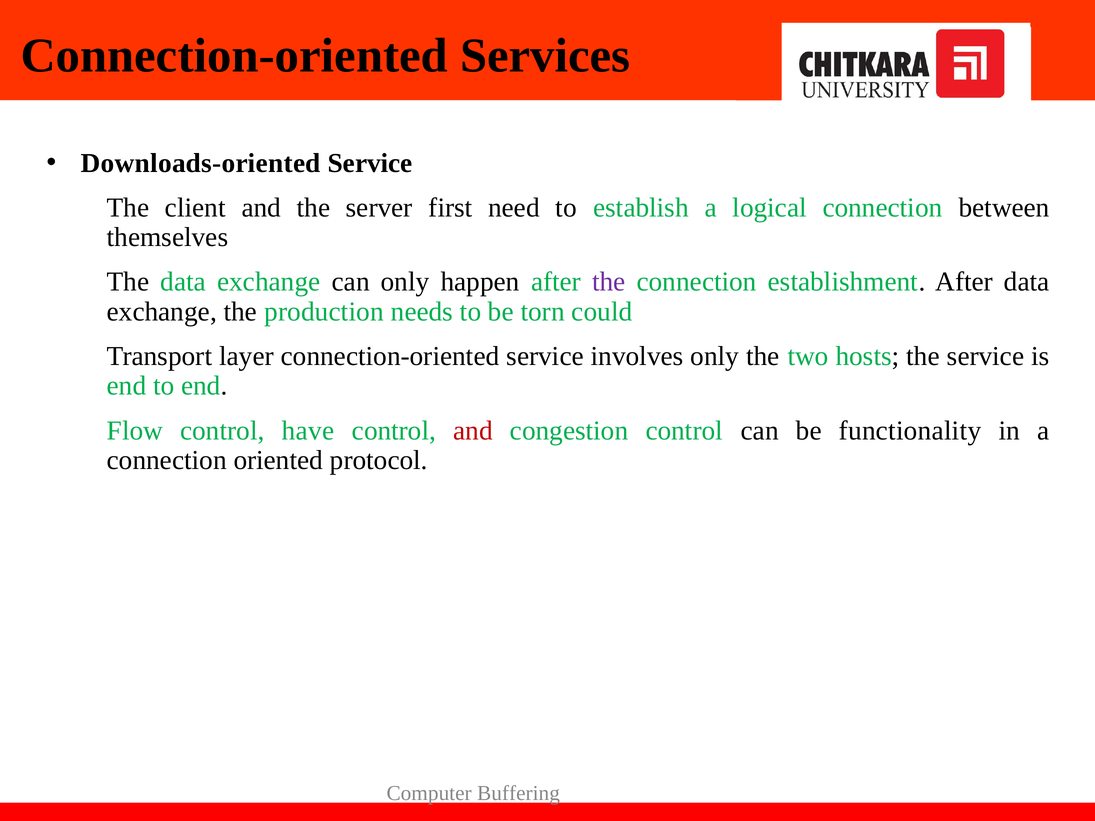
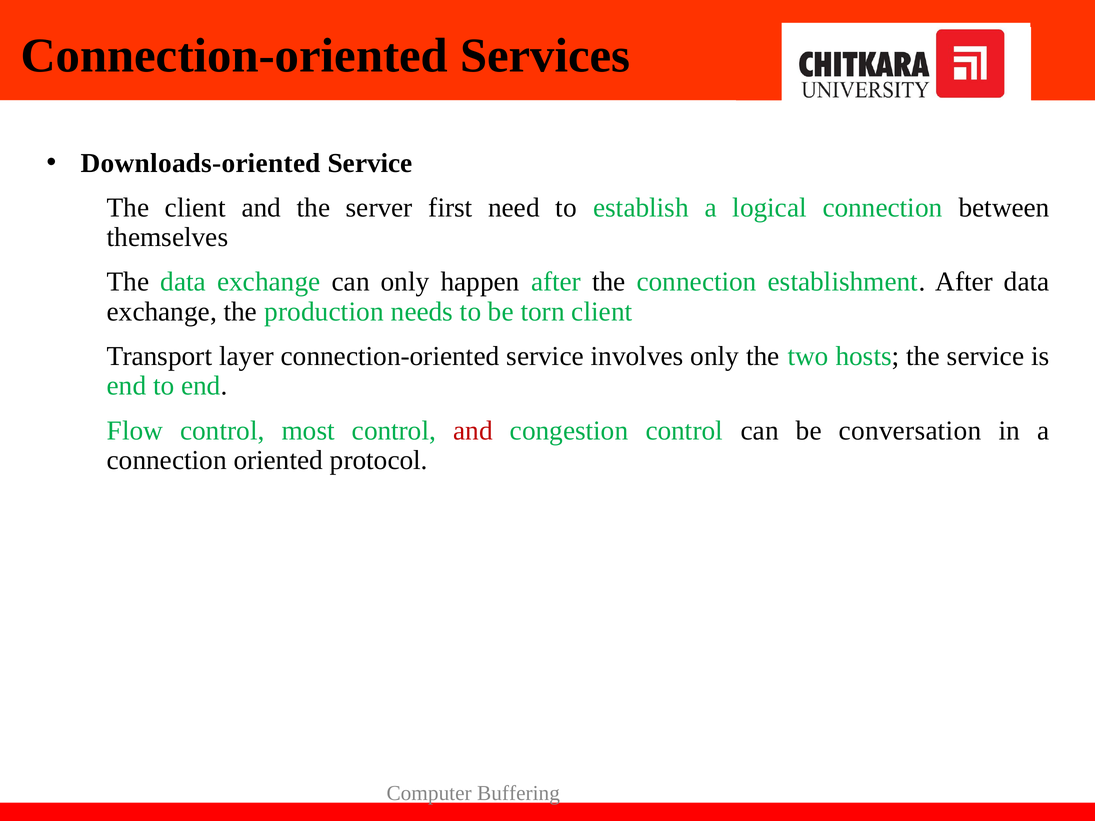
the at (609, 282) colour: purple -> black
torn could: could -> client
have: have -> most
functionality: functionality -> conversation
